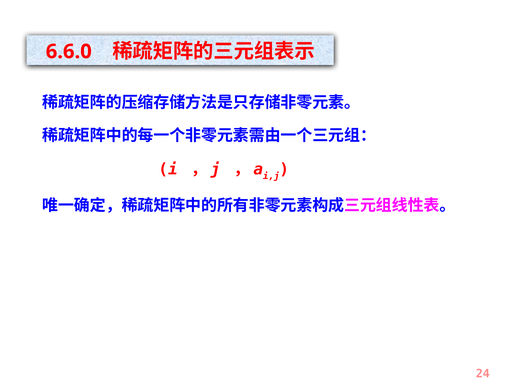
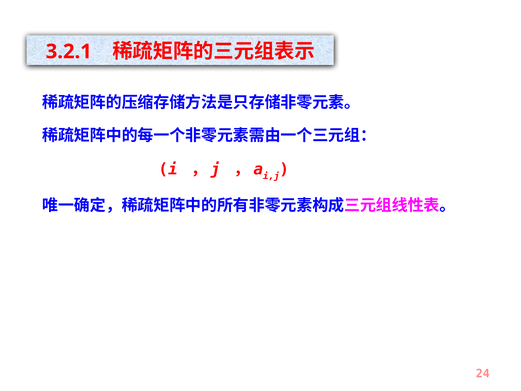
6.6.0: 6.6.0 -> 3.2.1
